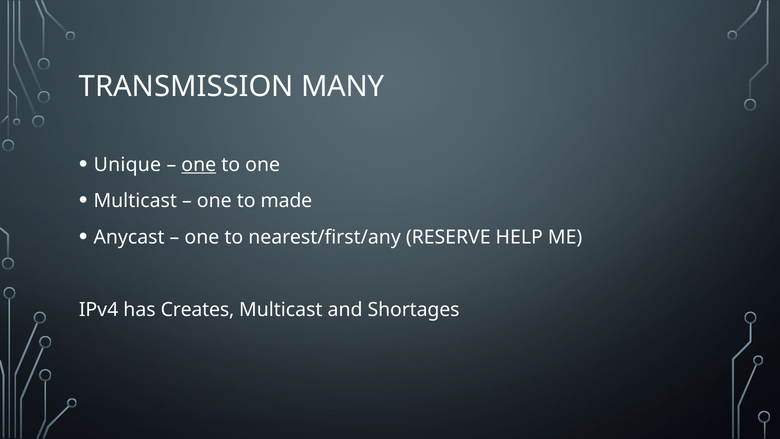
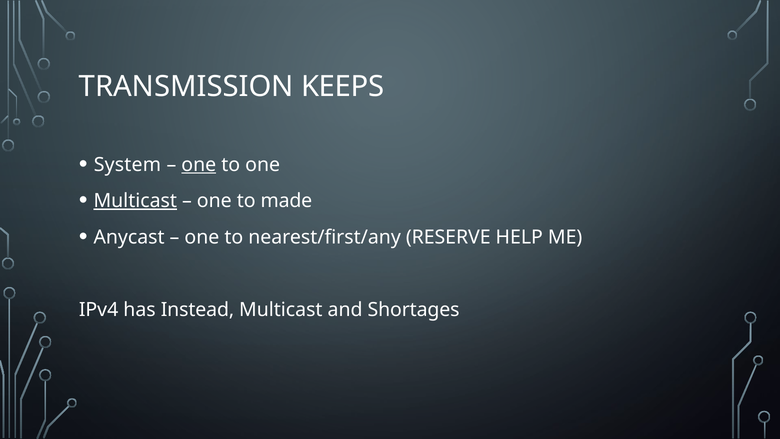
MANY: MANY -> KEEPS
Unique: Unique -> System
Multicast at (135, 201) underline: none -> present
Creates: Creates -> Instead
